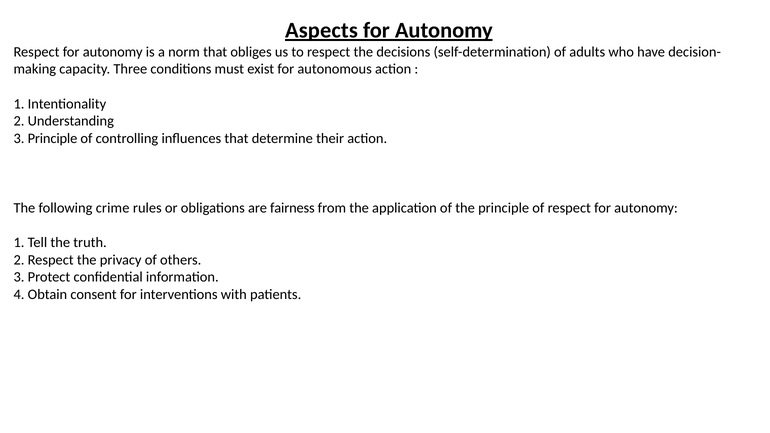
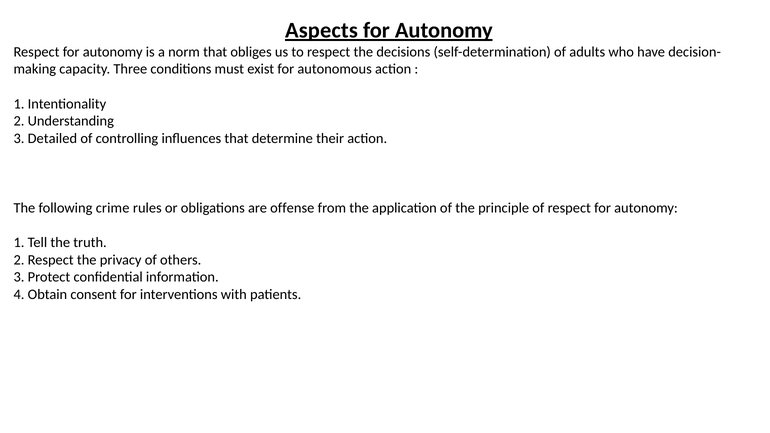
3 Principle: Principle -> Detailed
fairness: fairness -> offense
